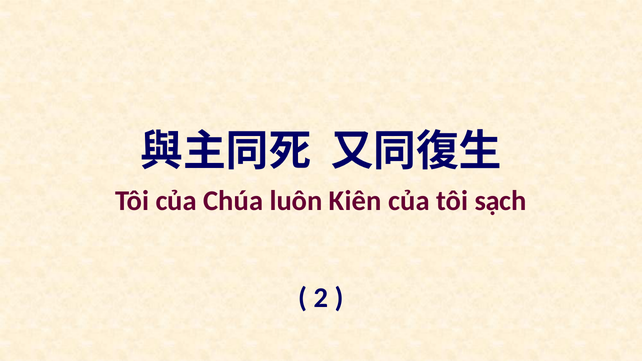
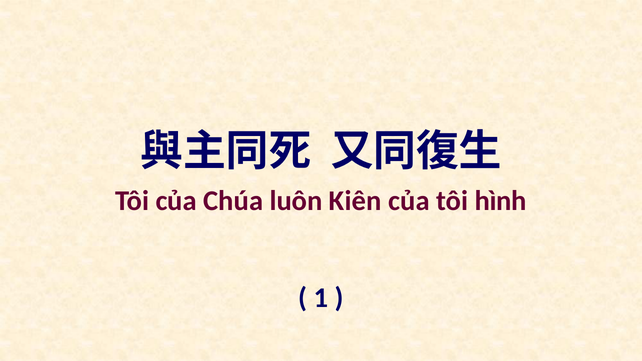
sạch: sạch -> hình
2: 2 -> 1
